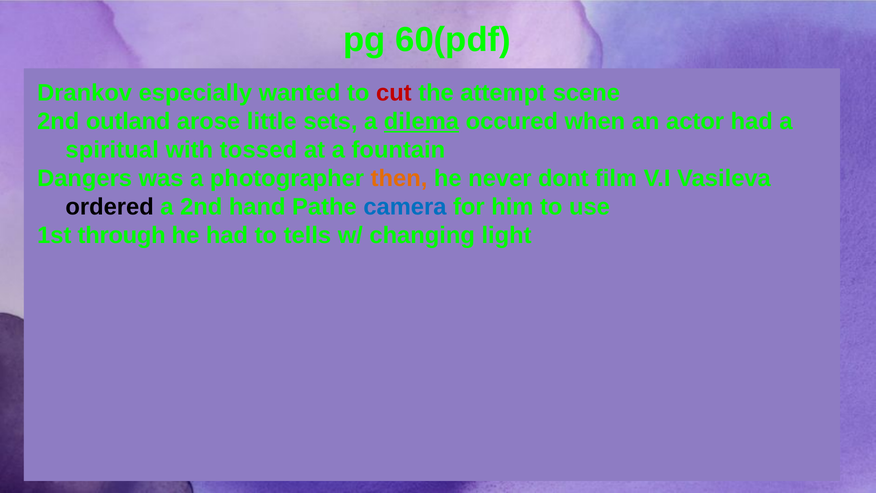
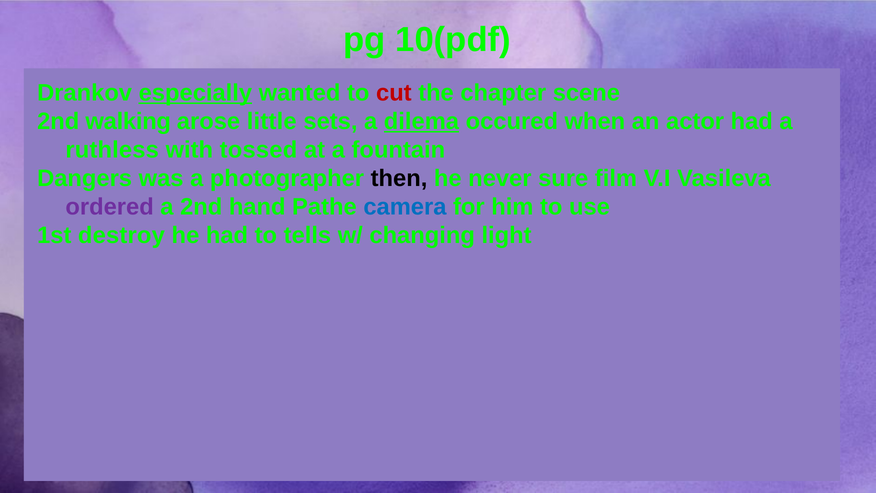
60(pdf: 60(pdf -> 10(pdf
especially underline: none -> present
attempt: attempt -> chapter
outland: outland -> walking
spiritual: spiritual -> ruthless
then colour: orange -> black
dont: dont -> sure
ordered colour: black -> purple
through: through -> destroy
